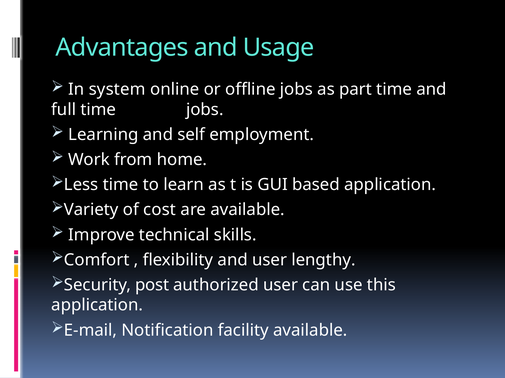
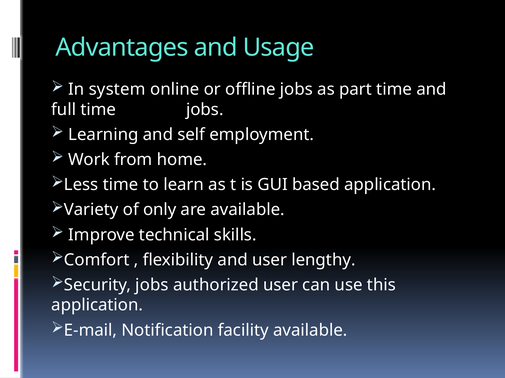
cost: cost -> only
Security post: post -> jobs
